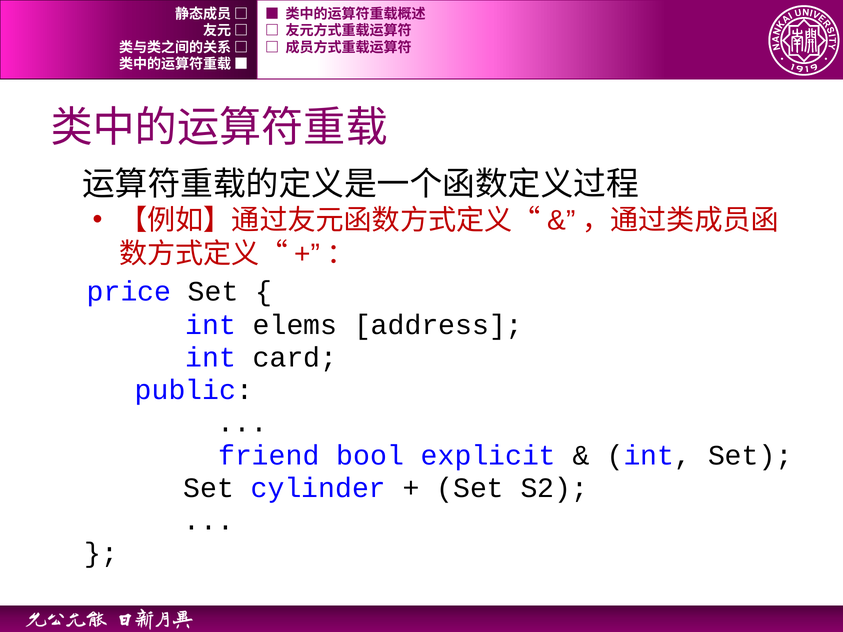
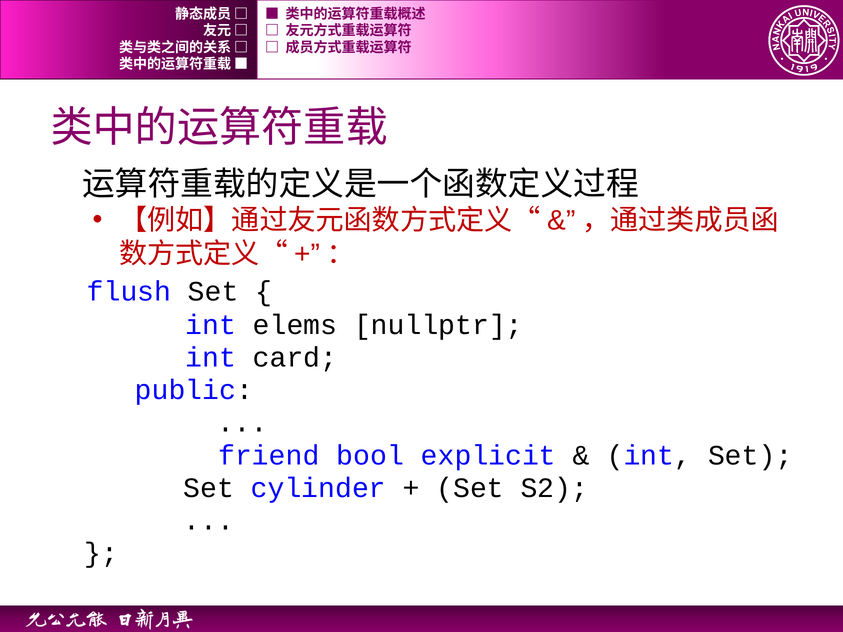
price: price -> flush
address: address -> nullptr
